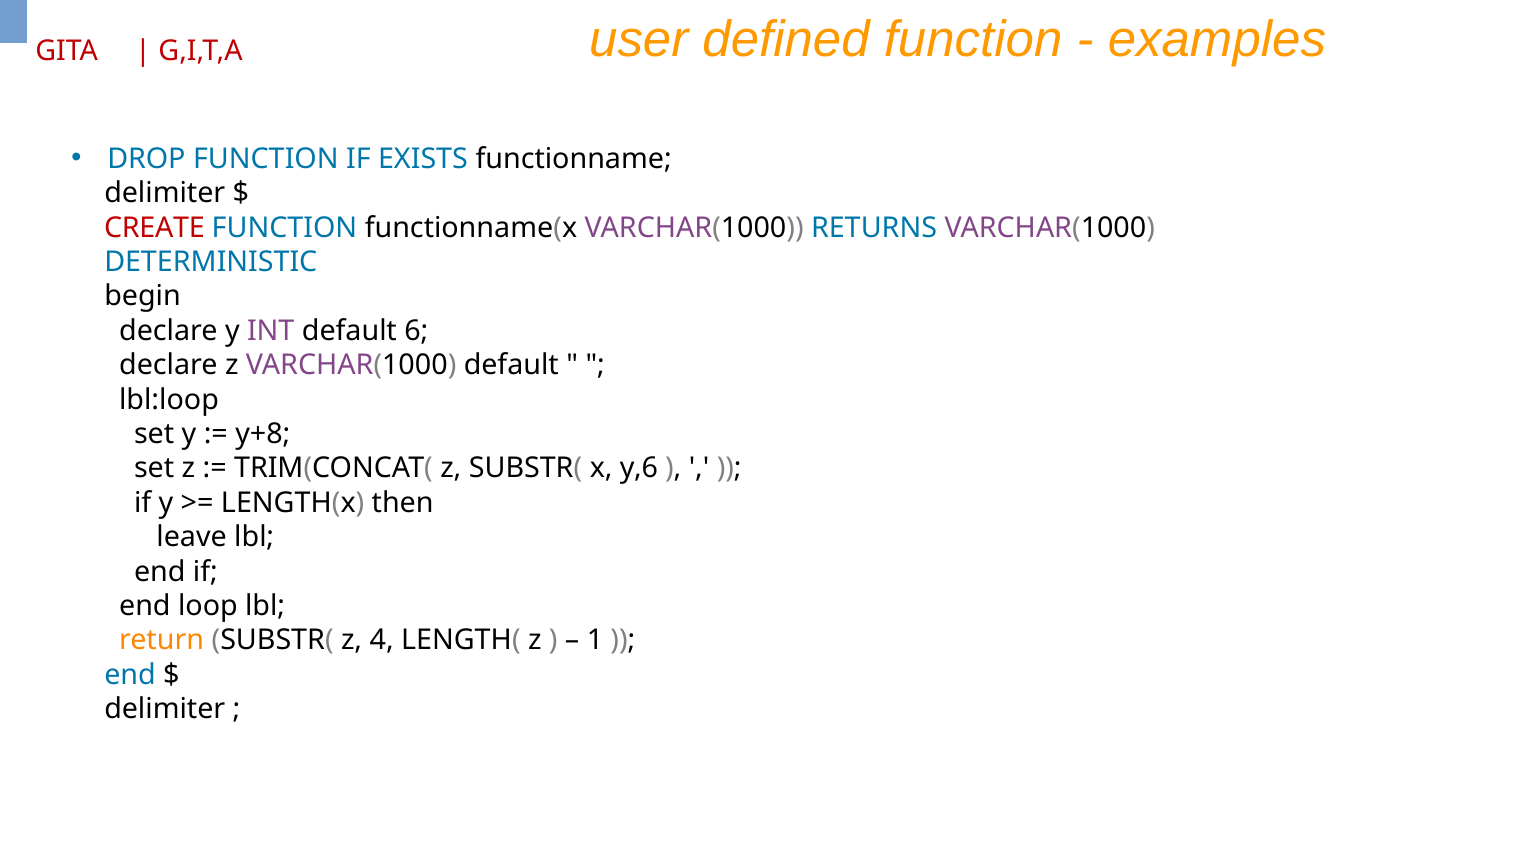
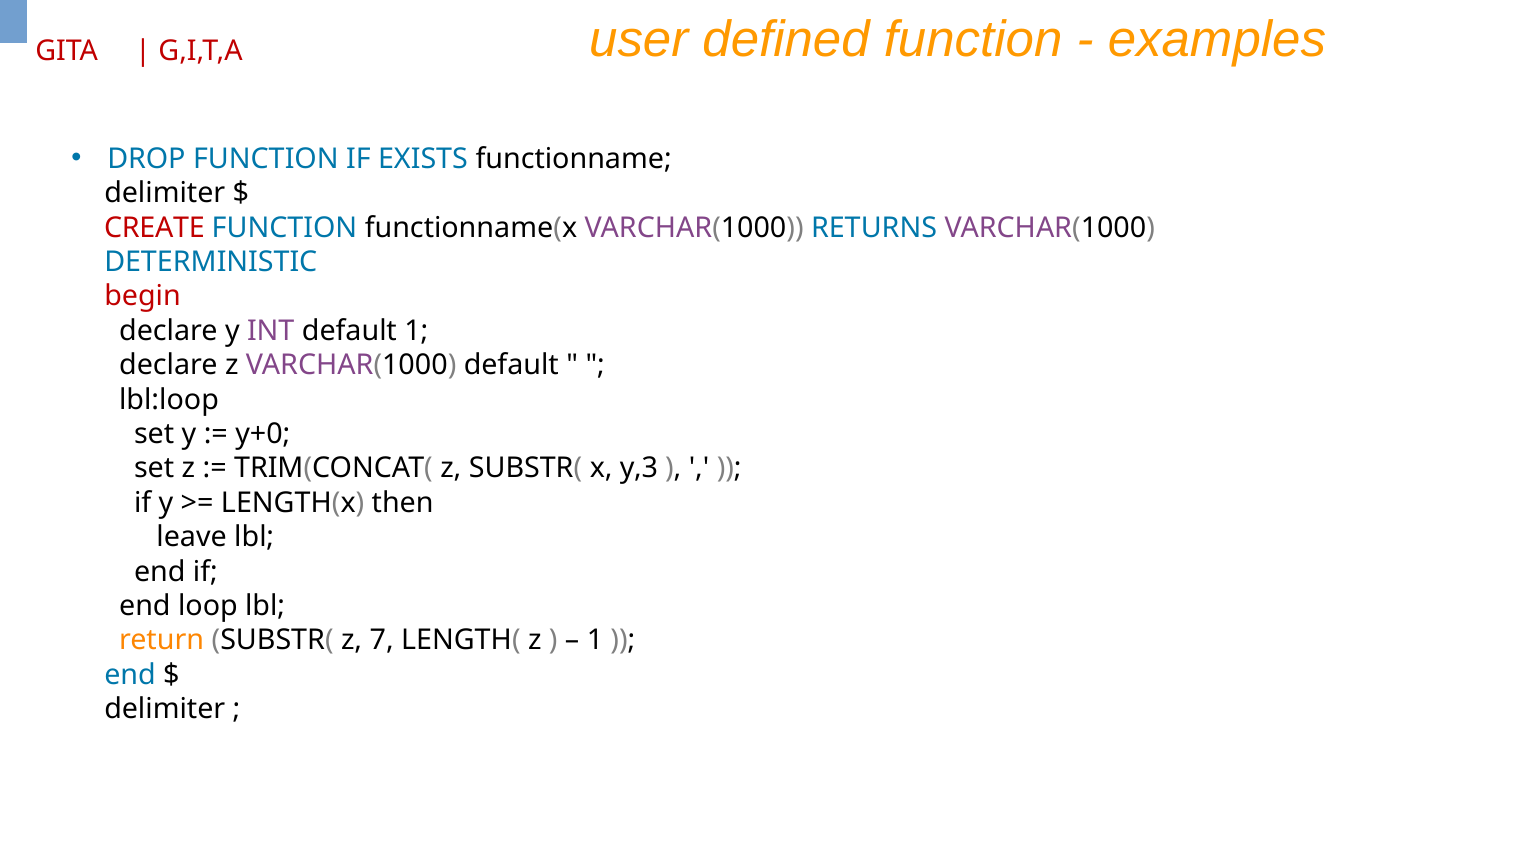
begin colour: black -> red
default 6: 6 -> 1
y+8: y+8 -> y+0
y,6: y,6 -> y,3
4: 4 -> 7
